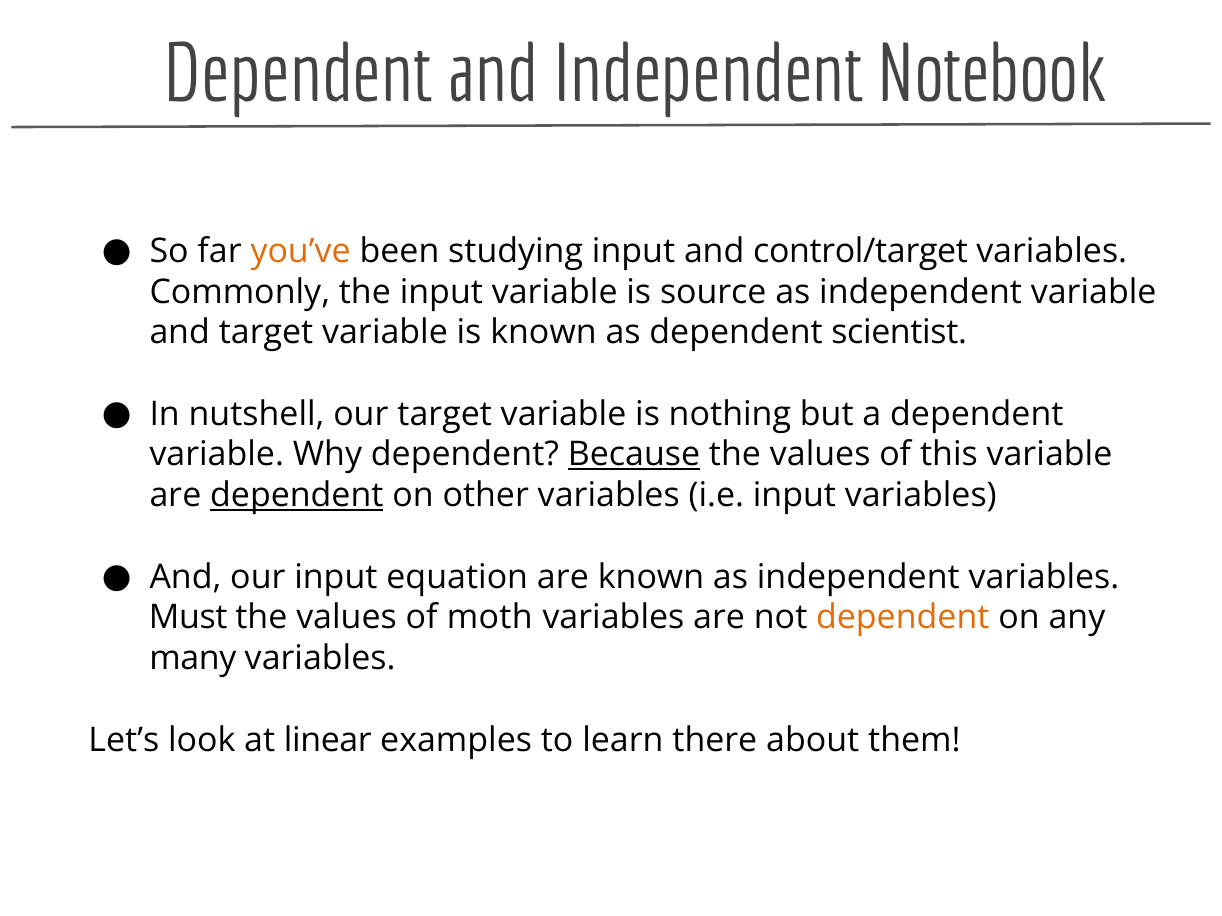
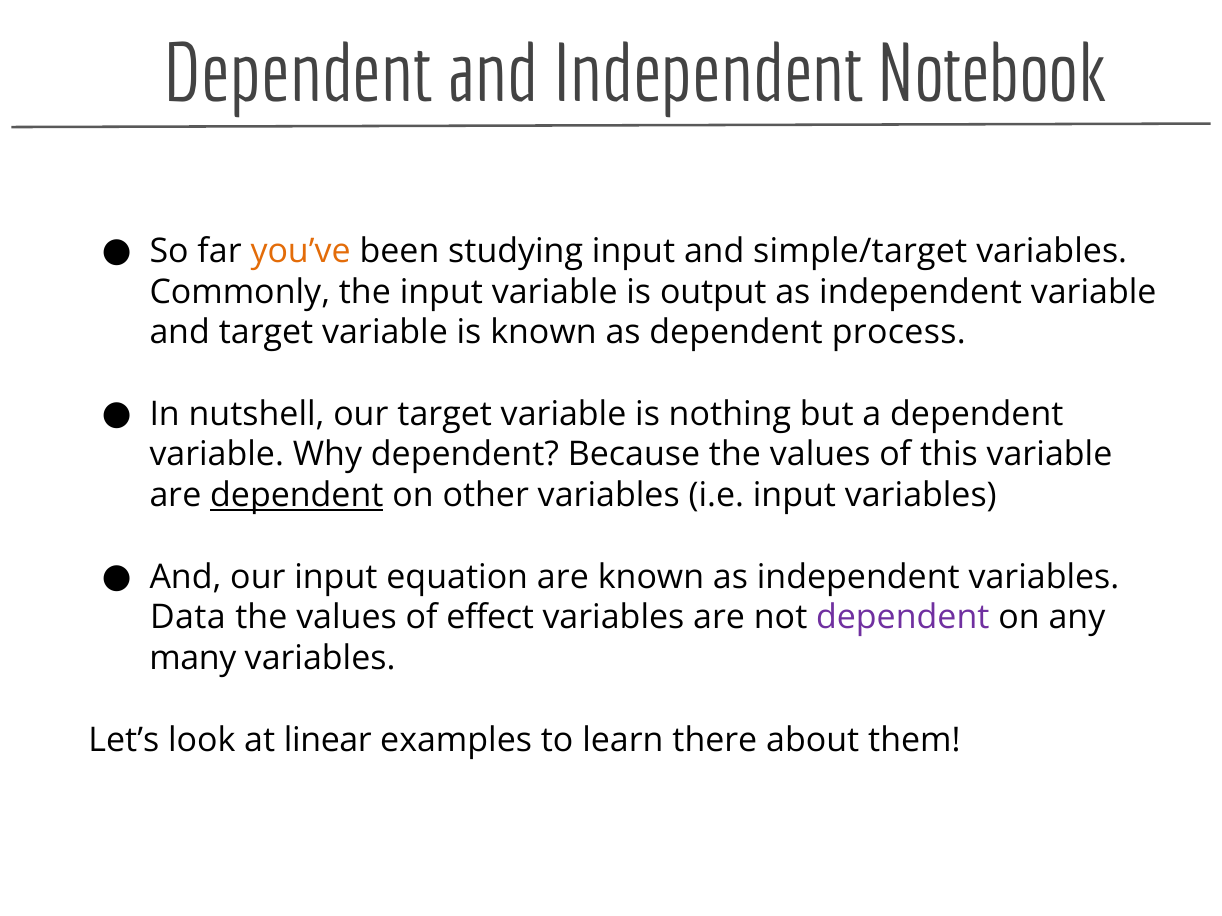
control/target: control/target -> simple/target
source: source -> output
scientist: scientist -> process
Because underline: present -> none
Must: Must -> Data
moth: moth -> effect
dependent at (903, 618) colour: orange -> purple
